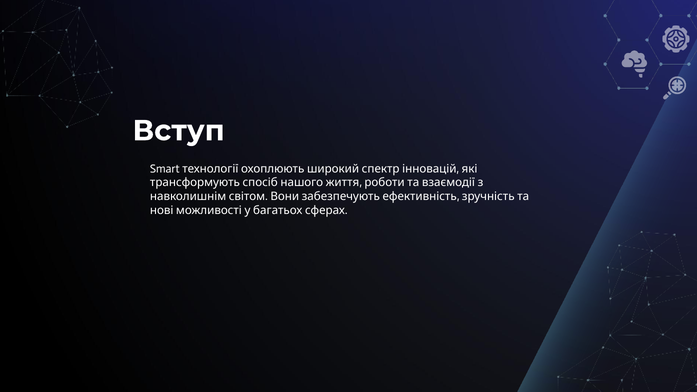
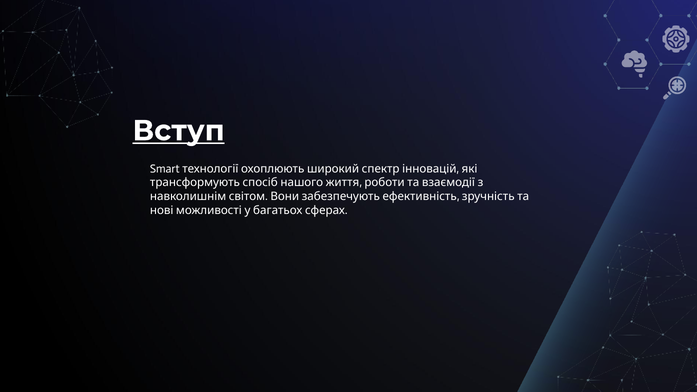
Вступ underline: none -> present
